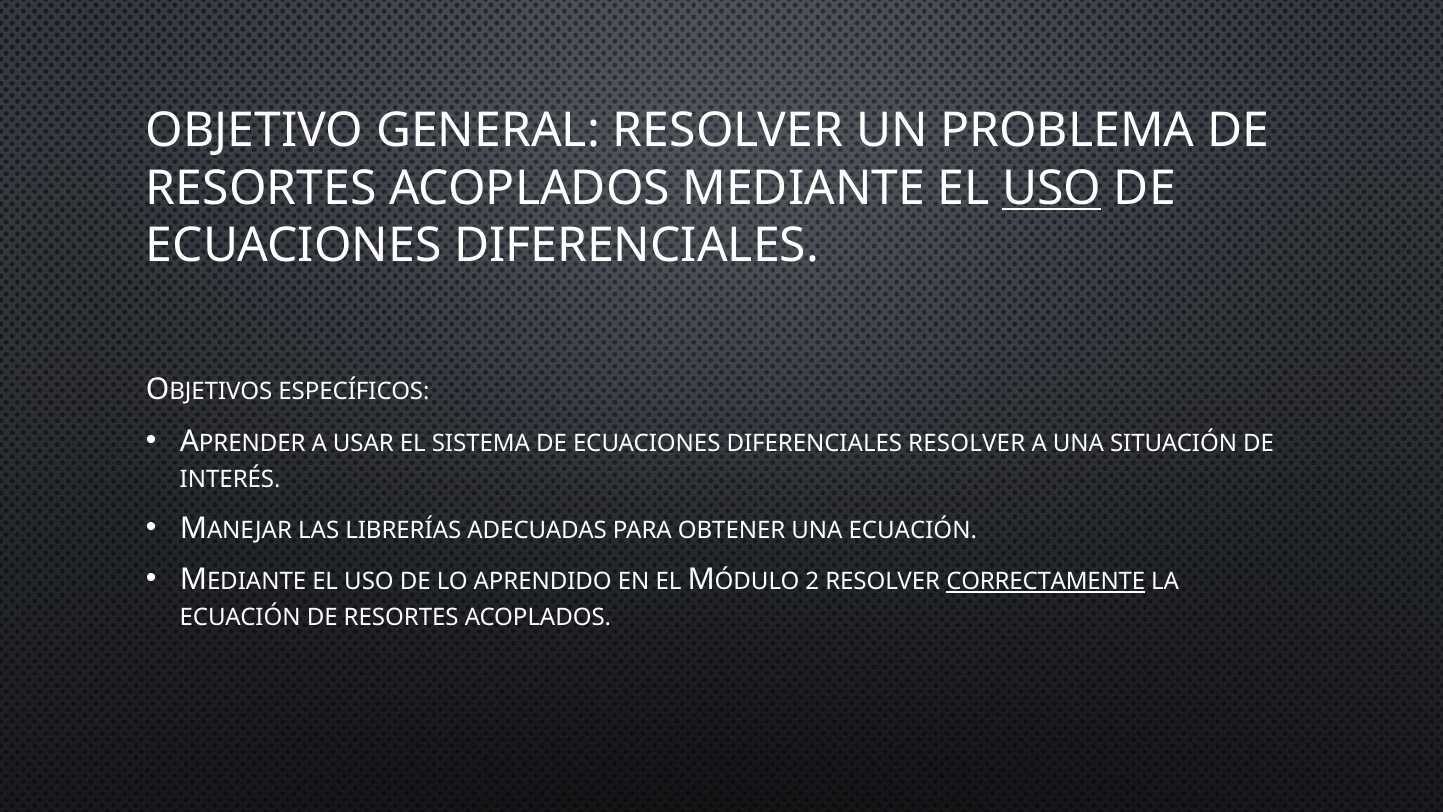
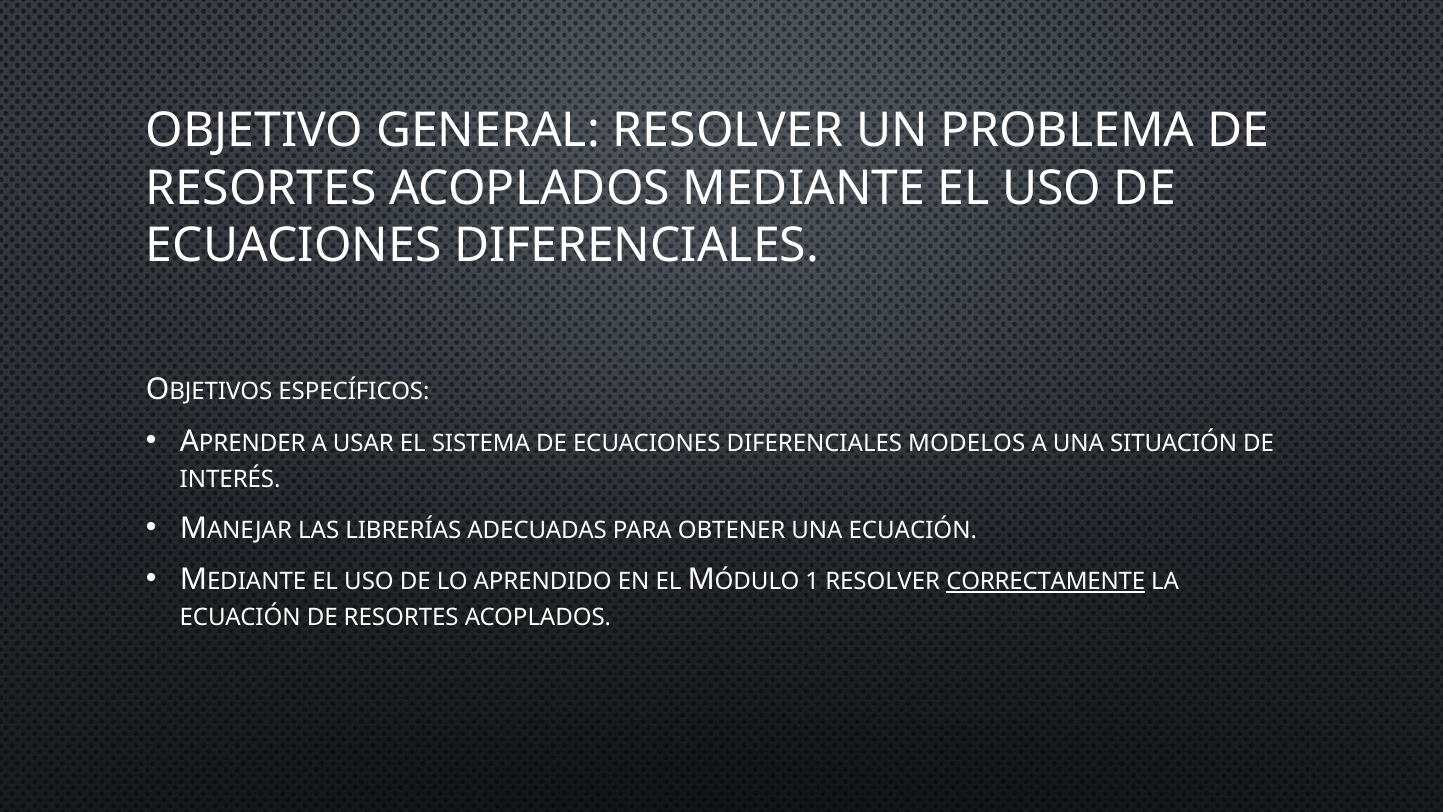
USO at (1052, 188) underline: present -> none
DIFERENCIALES RESOLVER: RESOLVER -> MODELOS
2: 2 -> 1
